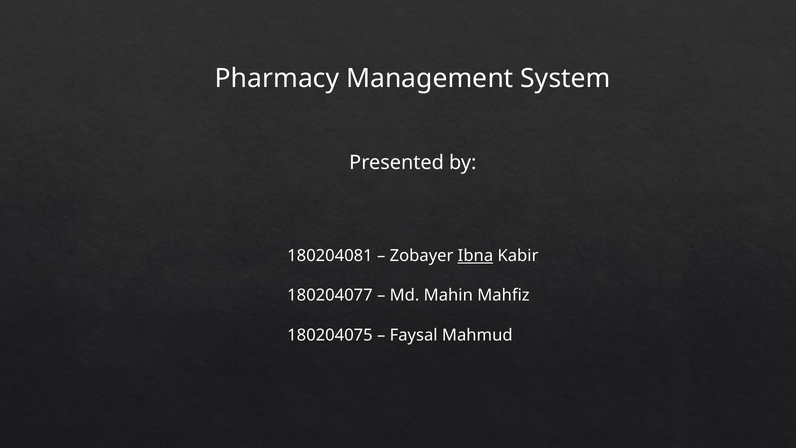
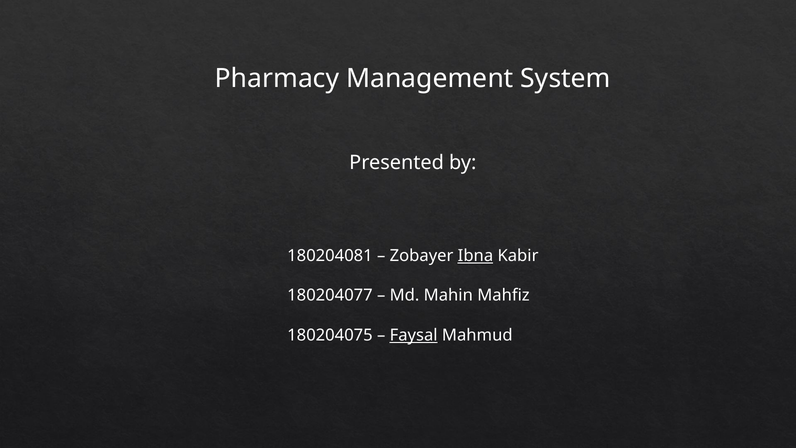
Faysal underline: none -> present
